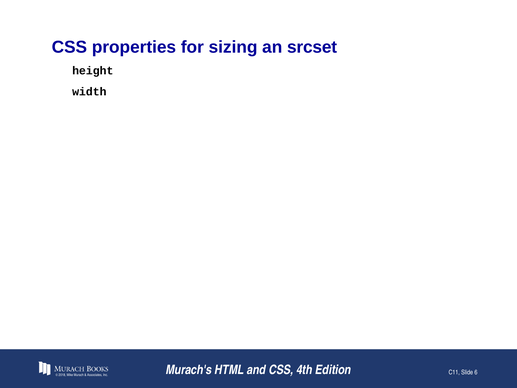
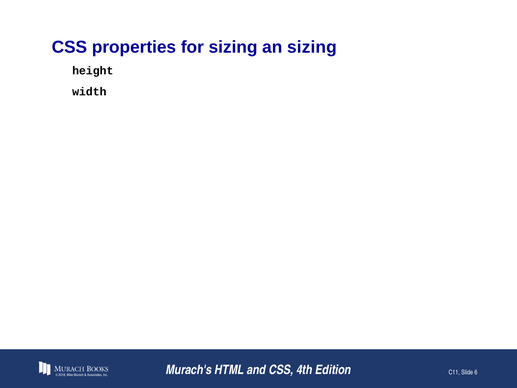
an srcset: srcset -> sizing
